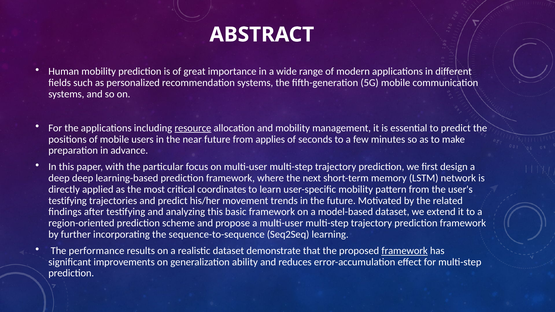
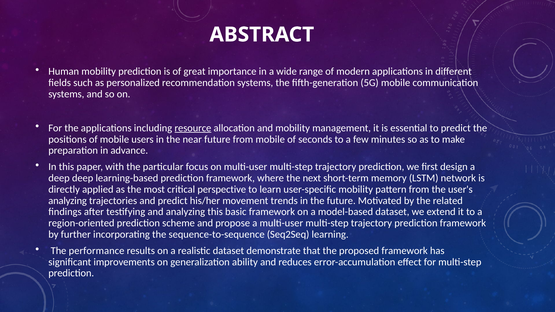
from applies: applies -> mobile
coordinates: coordinates -> perspective
testifying at (68, 201): testifying -> analyzing
framework at (405, 251) underline: present -> none
